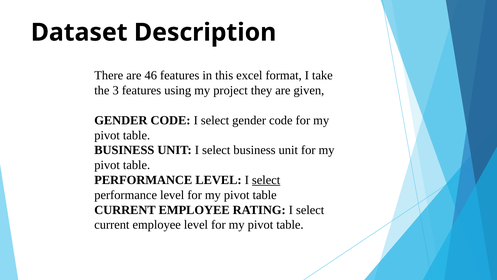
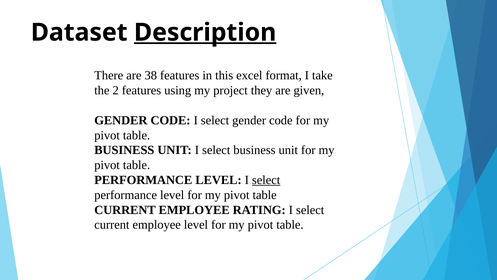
Description underline: none -> present
46: 46 -> 38
3: 3 -> 2
